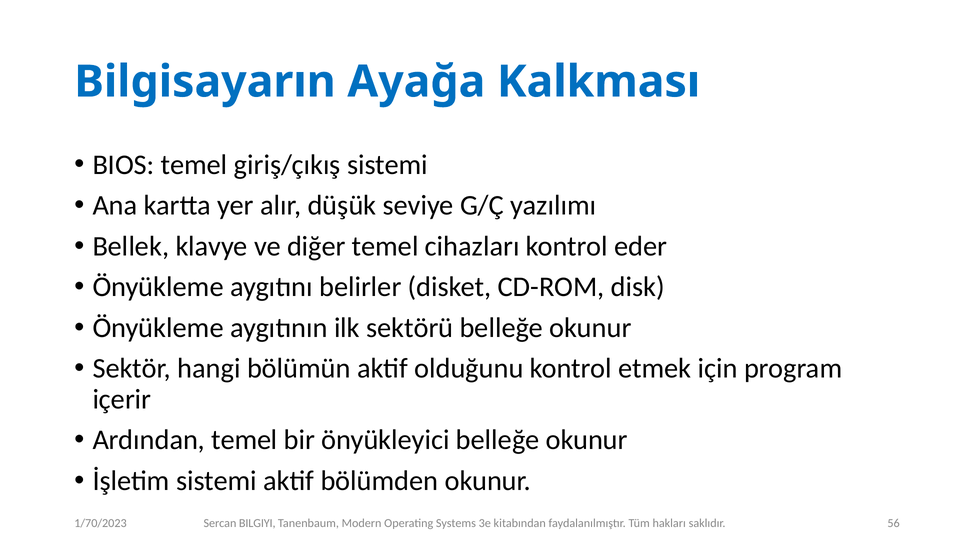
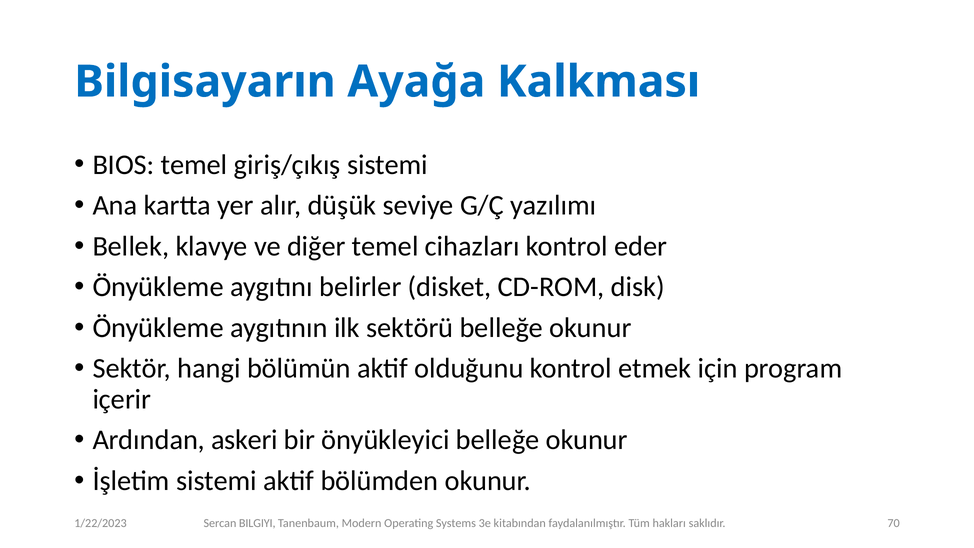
Ardından temel: temel -> askeri
56: 56 -> 70
1/70/2023: 1/70/2023 -> 1/22/2023
